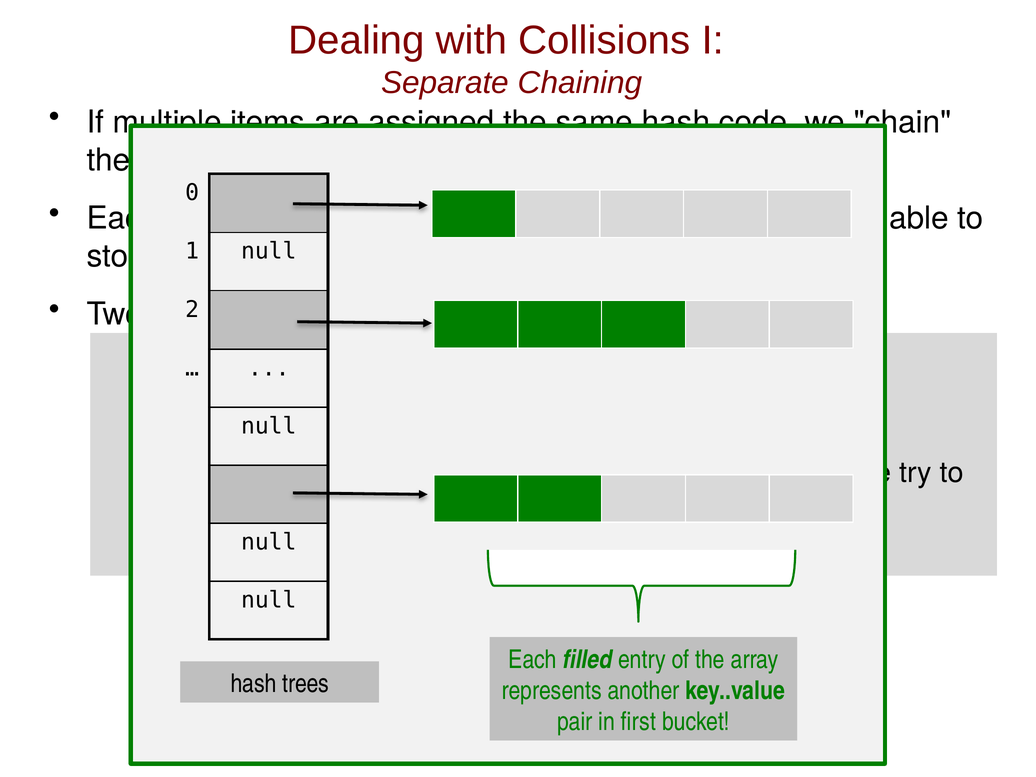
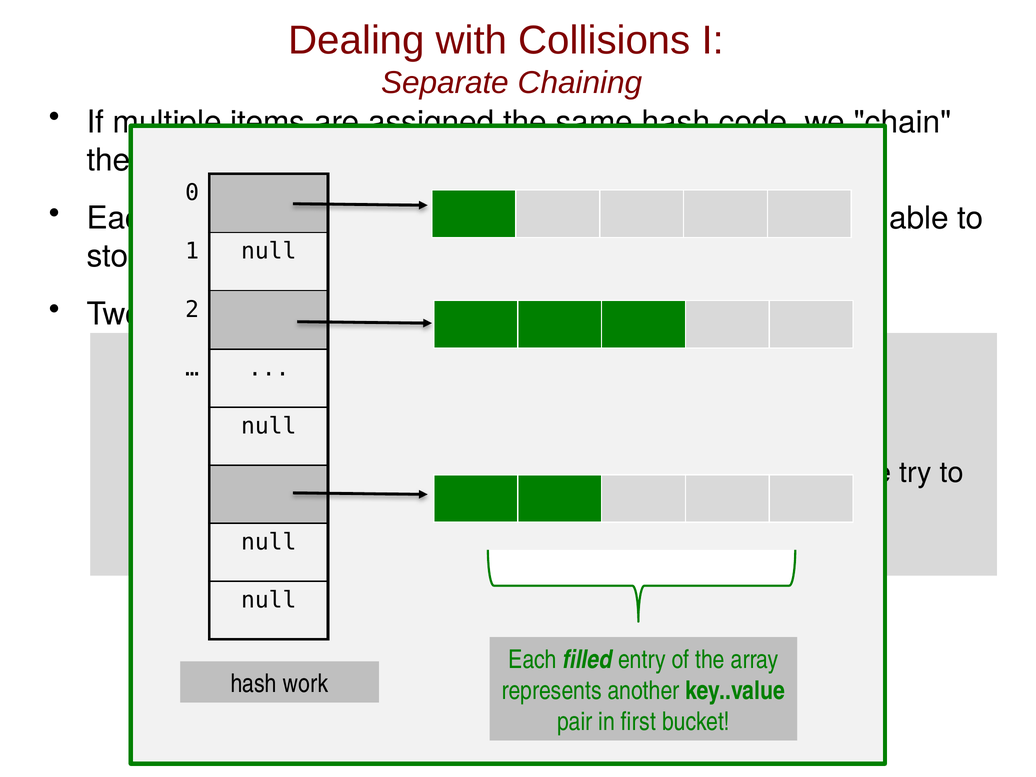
trees: trees -> work
